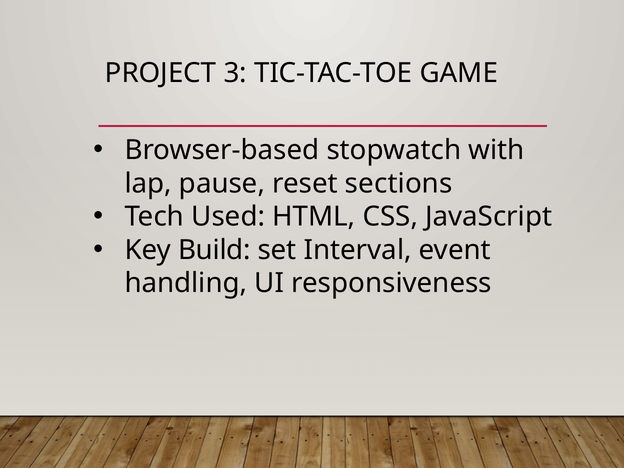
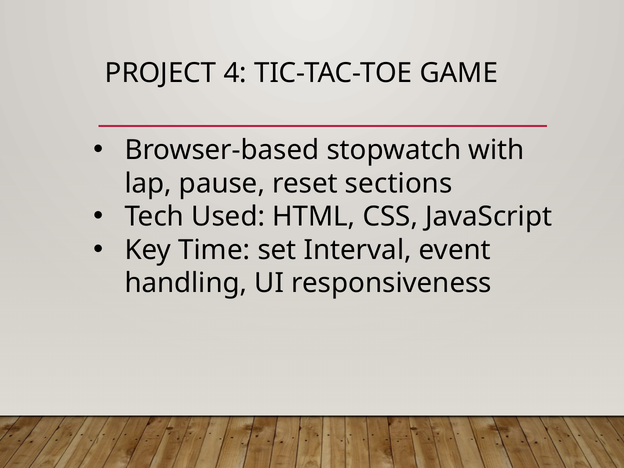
3: 3 -> 4
Build: Build -> Time
